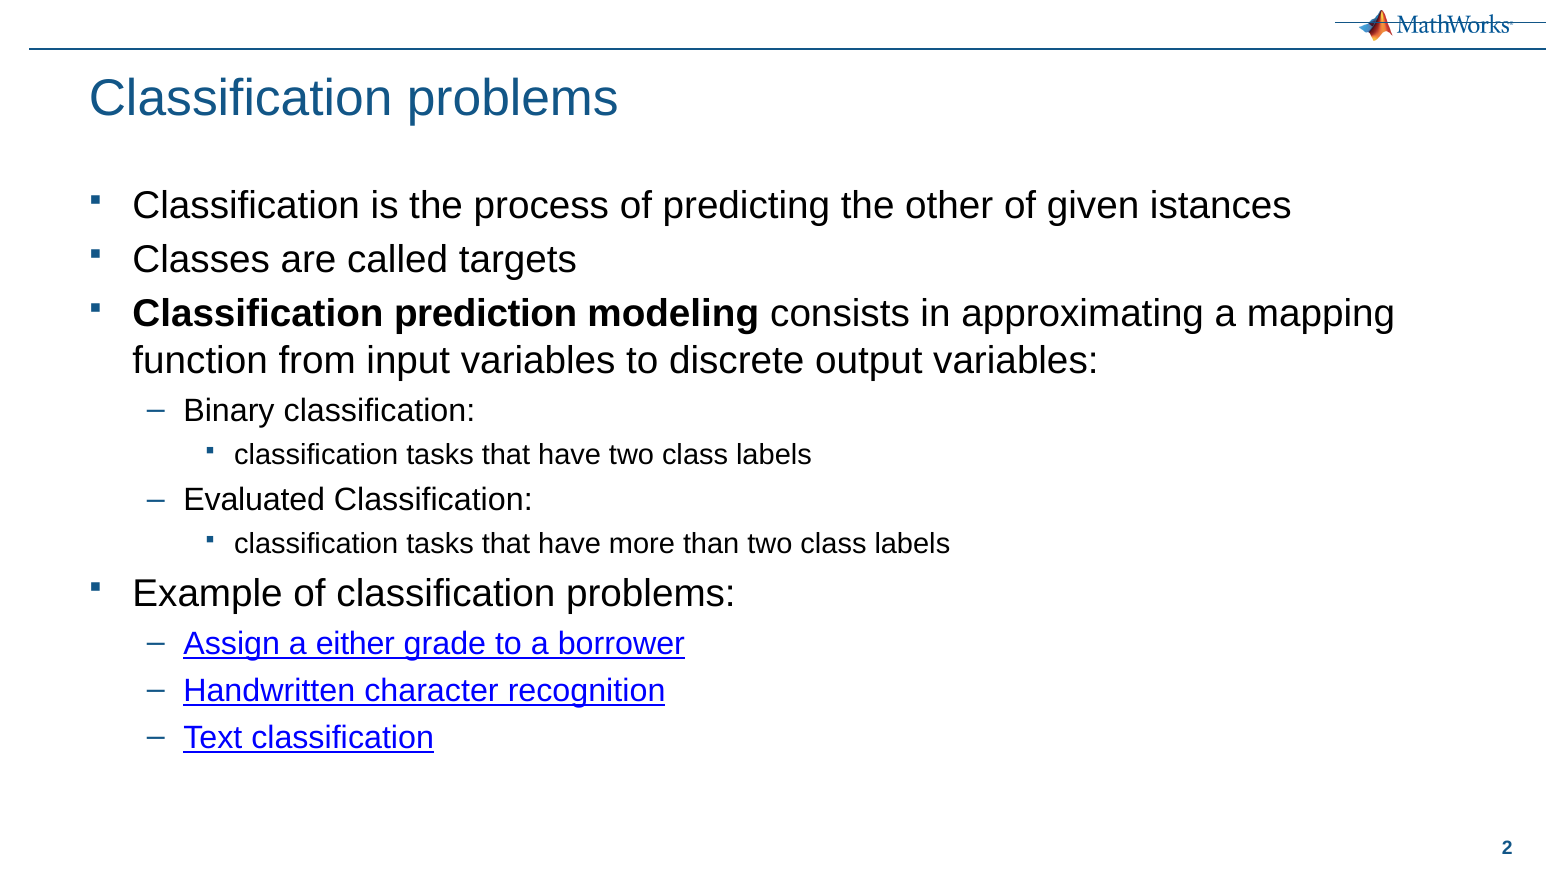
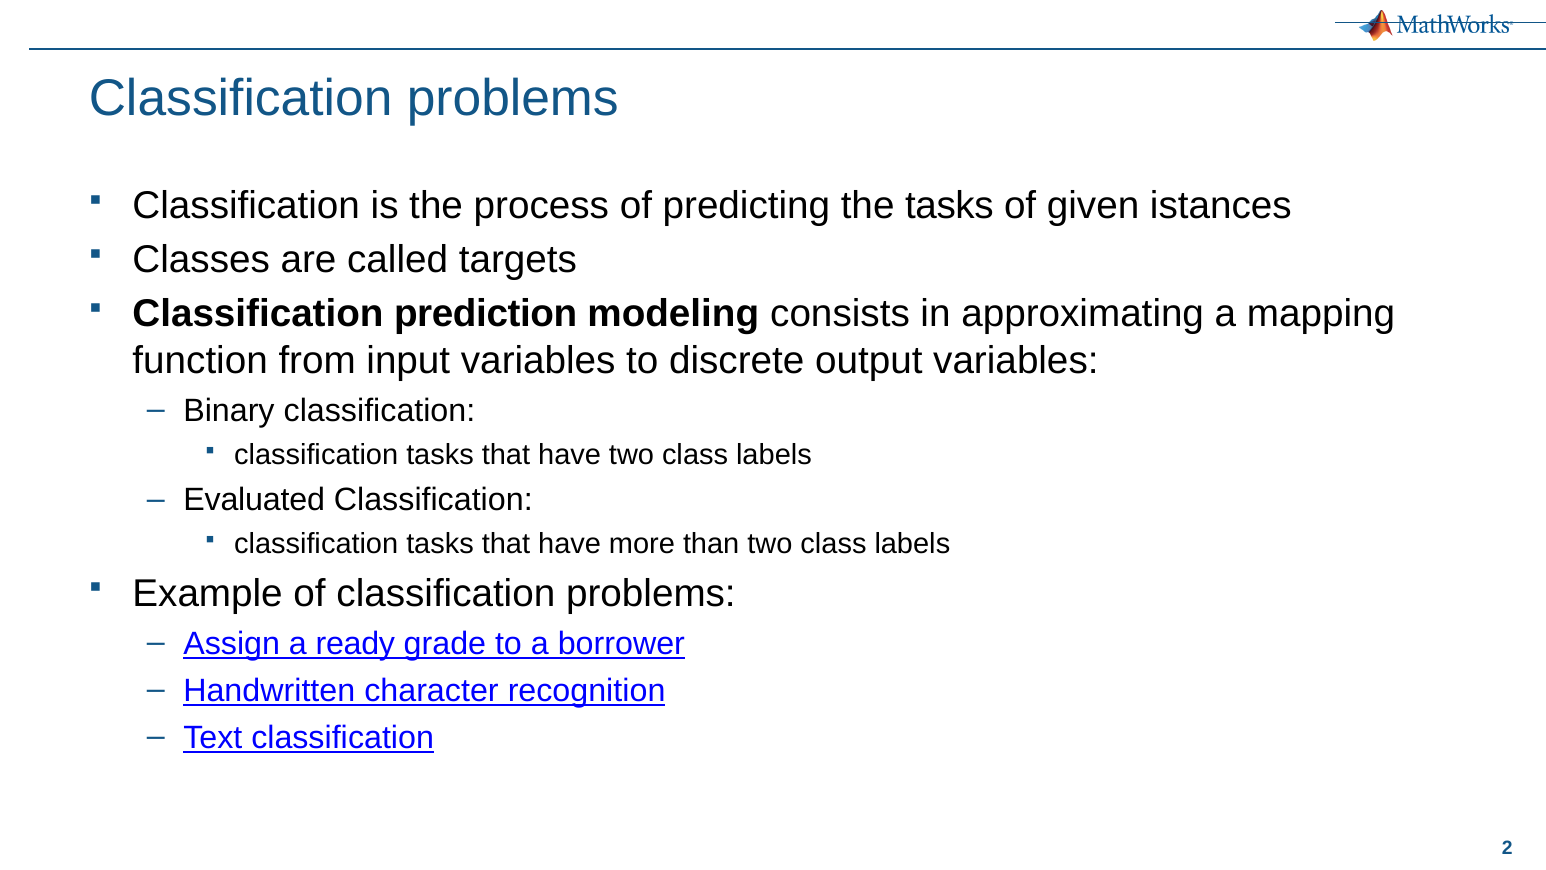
the other: other -> tasks
either: either -> ready
